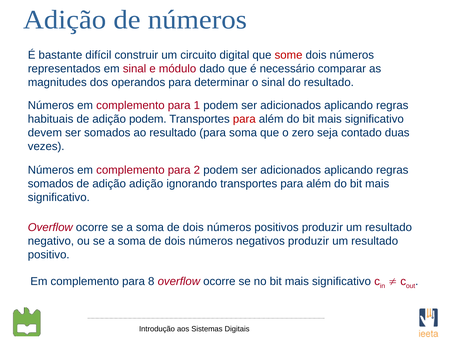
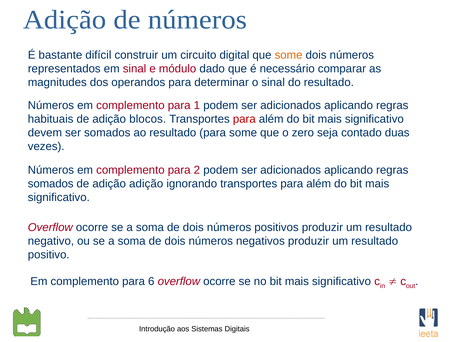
some at (289, 55) colour: red -> orange
adição podem: podem -> blocos
para soma: soma -> some
8: 8 -> 6
